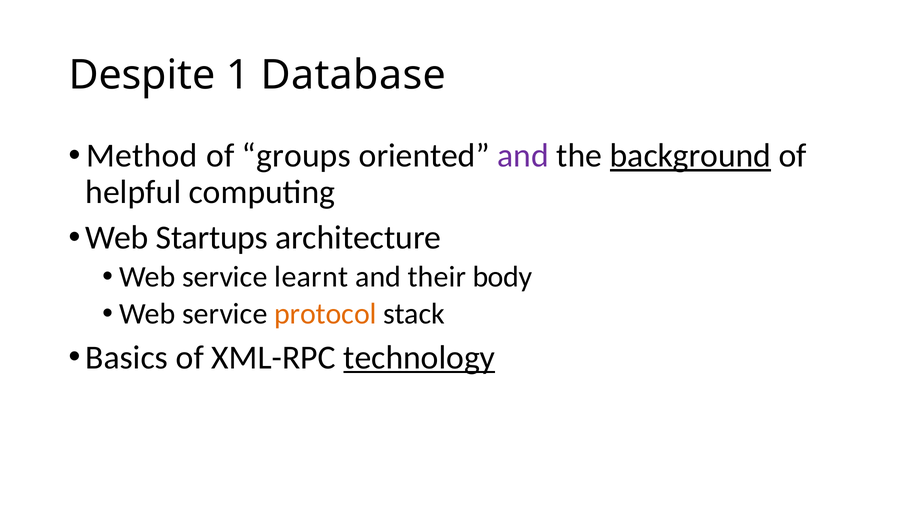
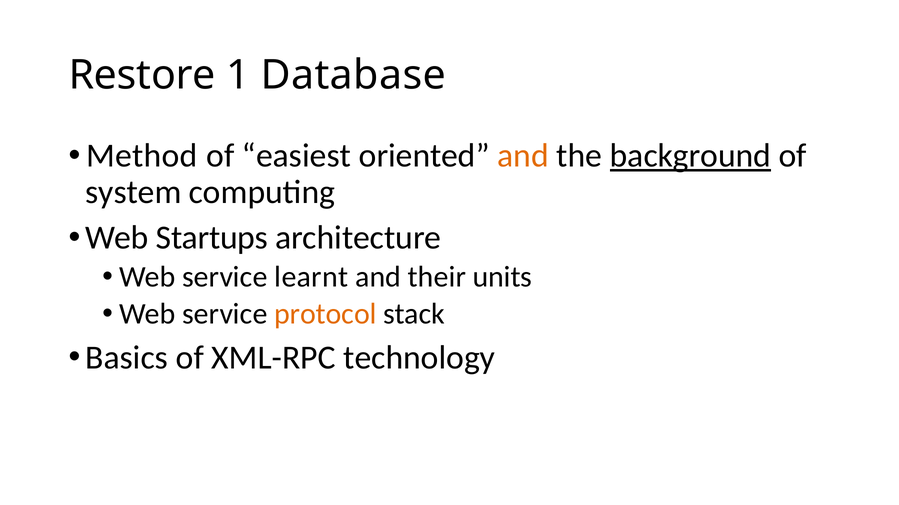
Despite: Despite -> Restore
groups: groups -> easiest
and at (523, 156) colour: purple -> orange
helpful: helpful -> system
body: body -> units
technology underline: present -> none
